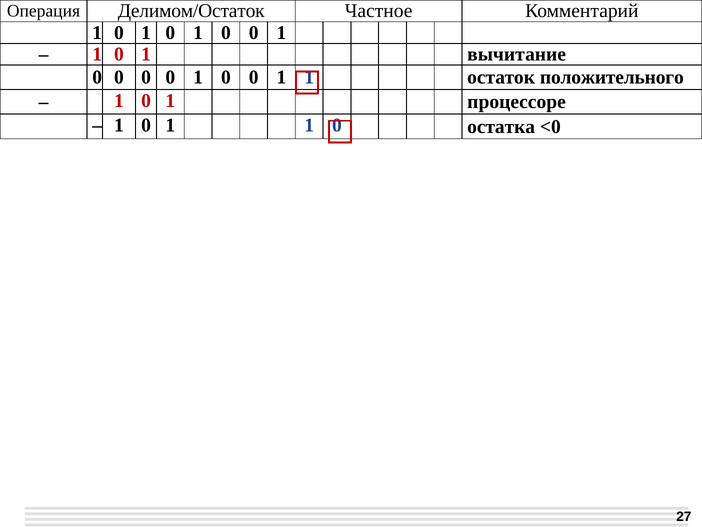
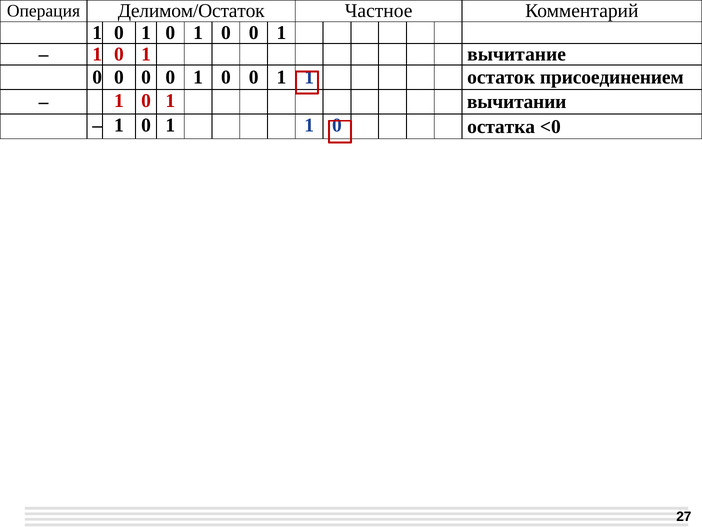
положительного: положительного -> присоединением
процессоре: процессоре -> вычитании
